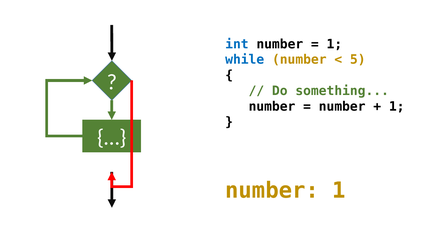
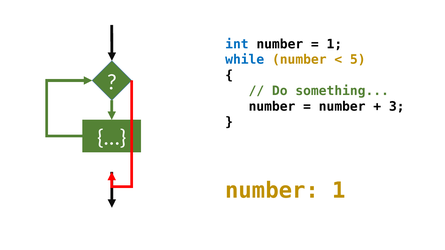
1 at (397, 107): 1 -> 3
